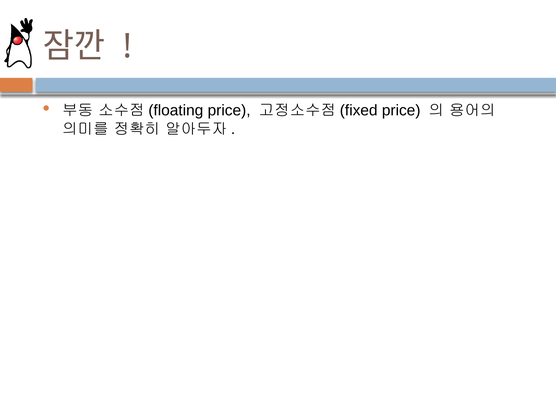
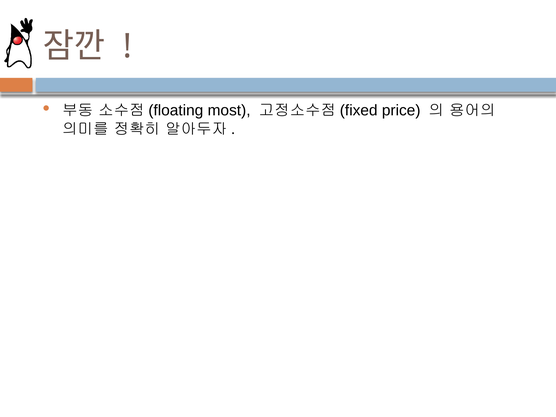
price at (229, 110): price -> most
